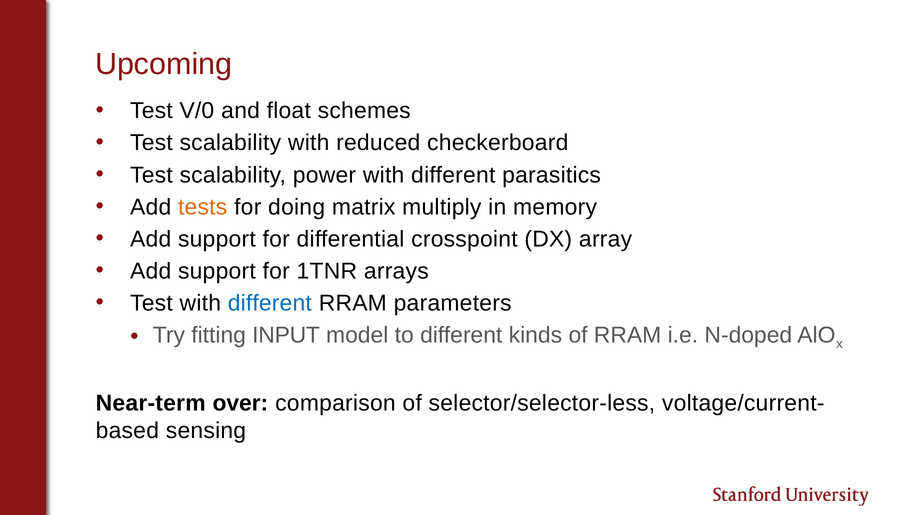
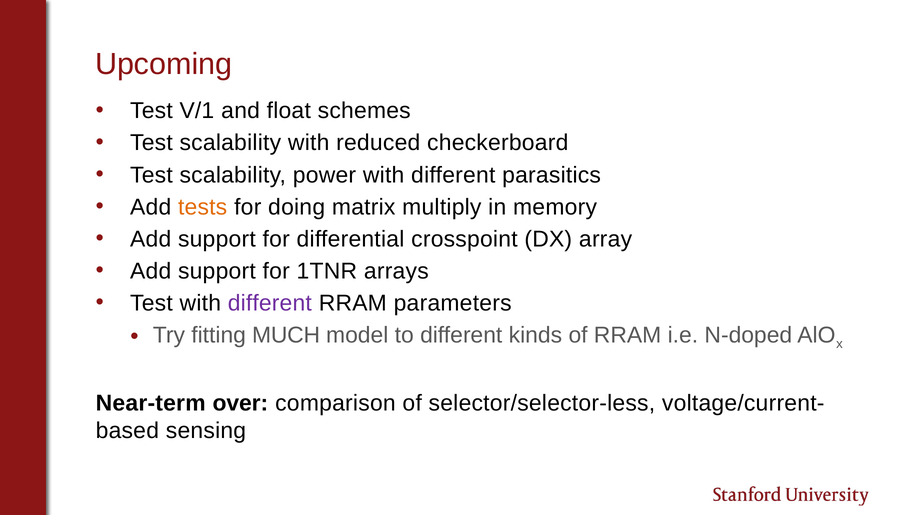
V/0: V/0 -> V/1
different at (270, 303) colour: blue -> purple
INPUT: INPUT -> MUCH
